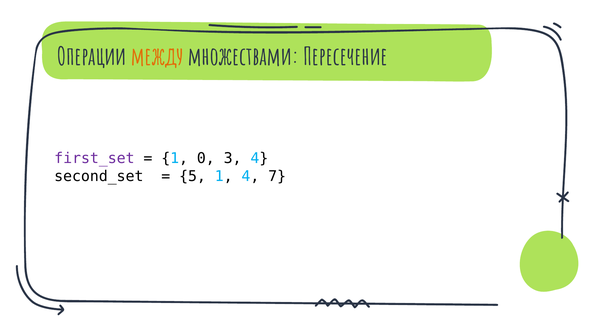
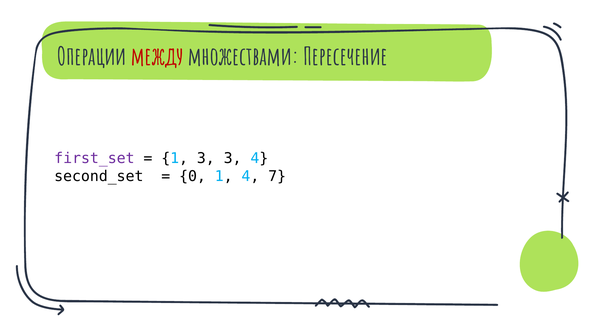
между colour: orange -> red
1 0: 0 -> 3
5: 5 -> 0
